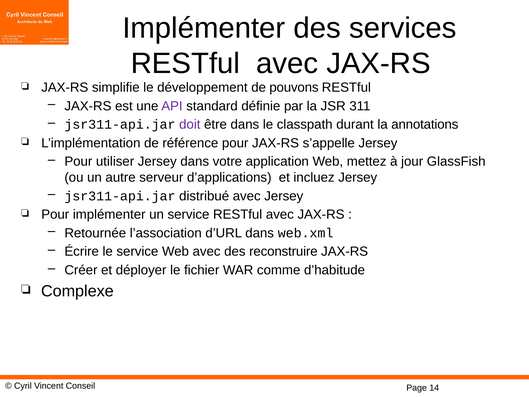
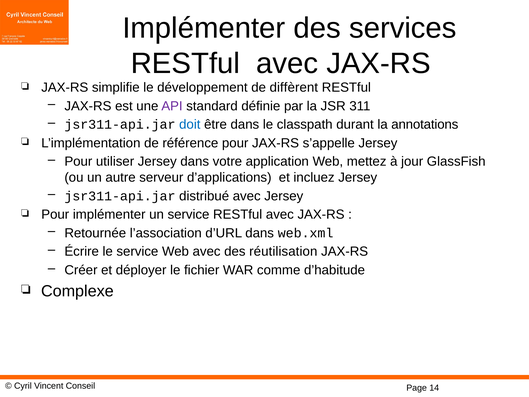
pouvons: pouvons -> diffèrent
doit colour: purple -> blue
reconstruire: reconstruire -> réutilisation
